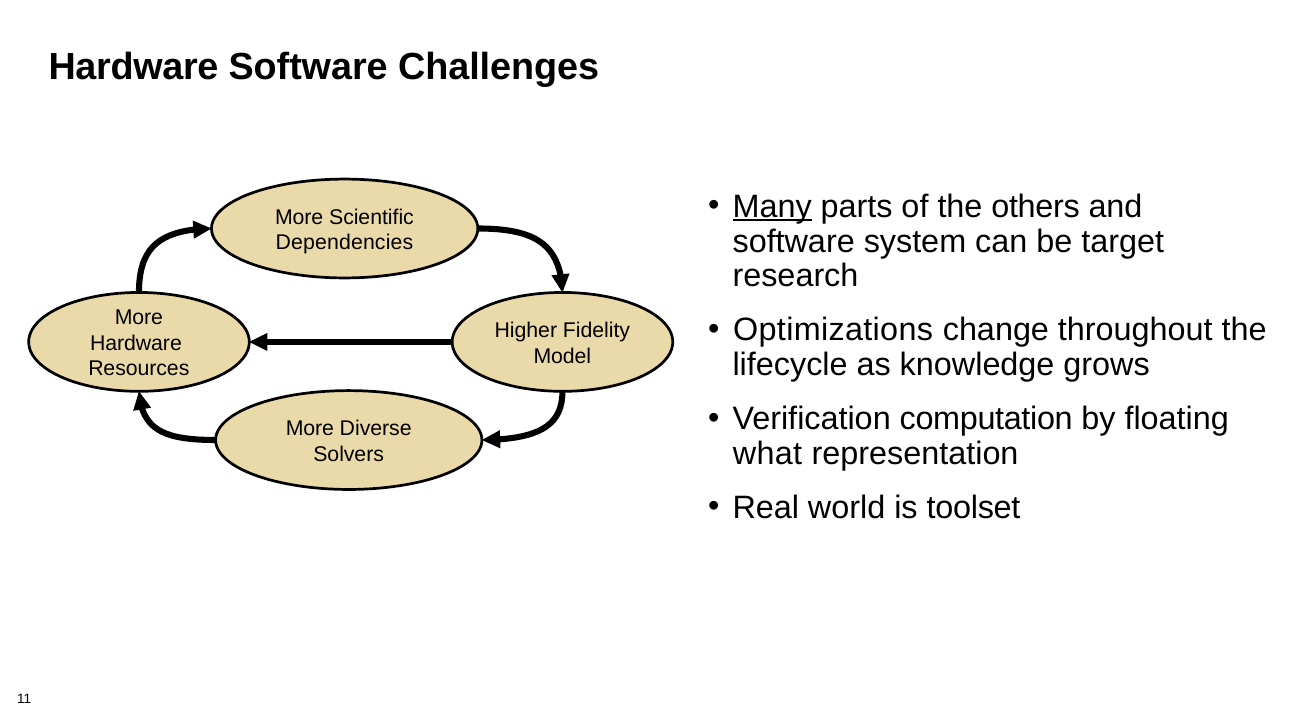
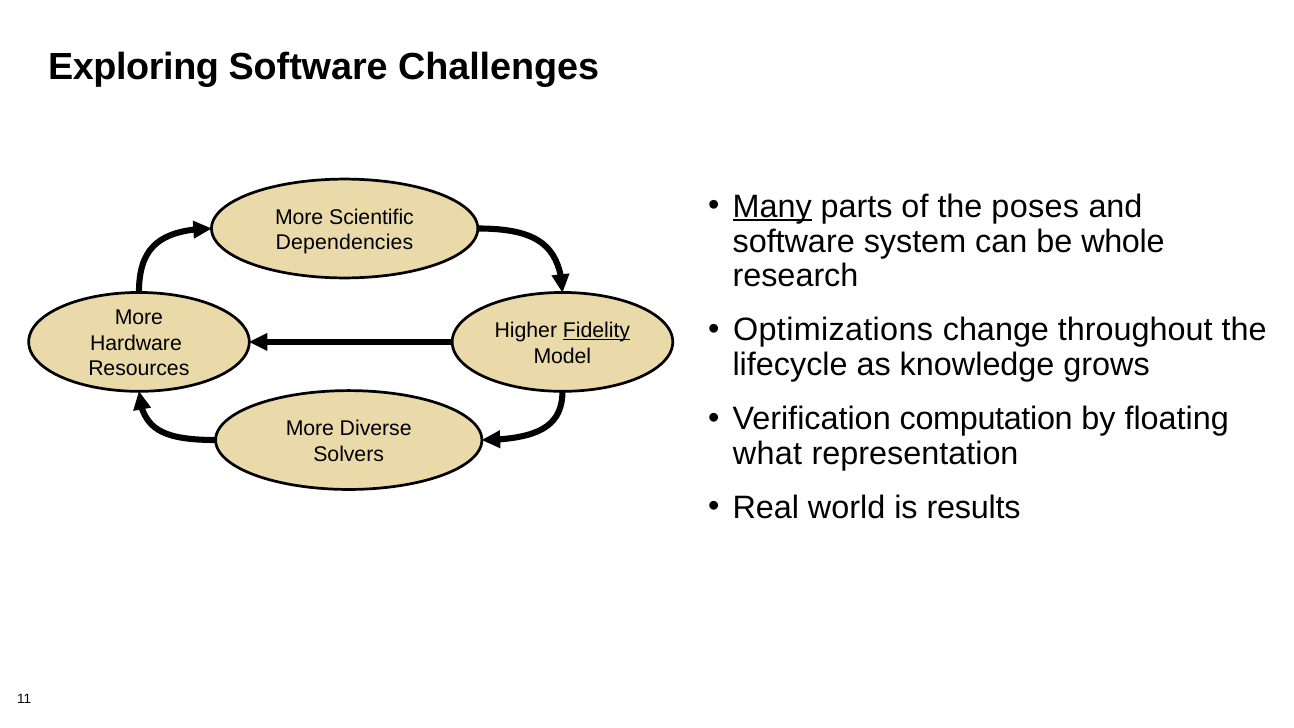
Hardware at (133, 67): Hardware -> Exploring
others: others -> poses
target: target -> whole
Fidelity underline: none -> present
toolset: toolset -> results
